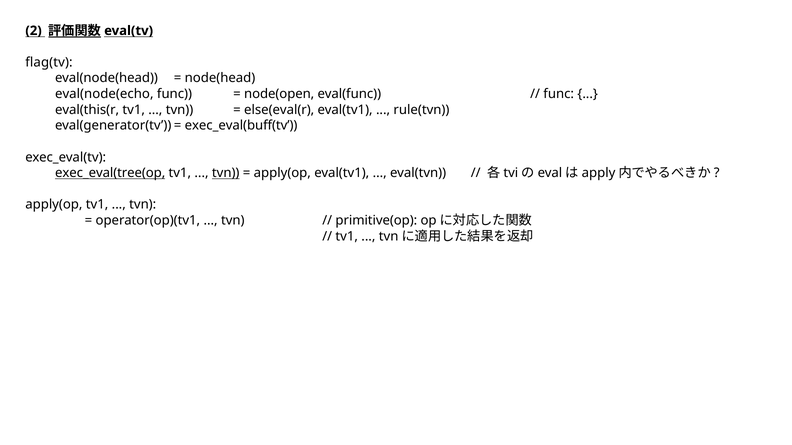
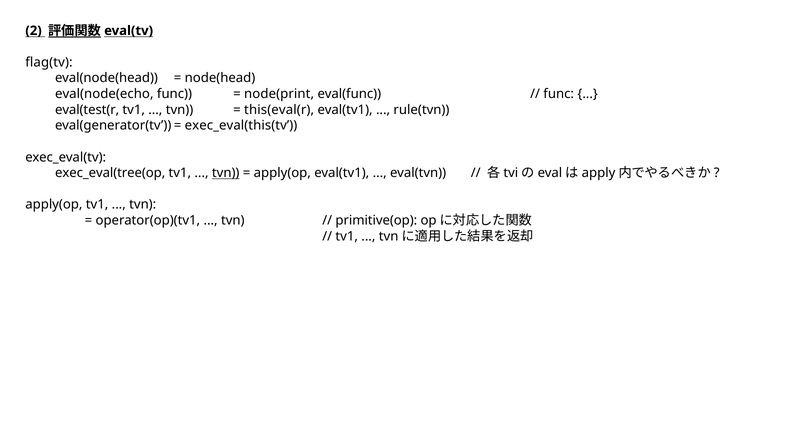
node(open: node(open -> node(print
eval(this(r: eval(this(r -> eval(test(r
else(eval(r: else(eval(r -> this(eval(r
exec_eval(buff(tv: exec_eval(buff(tv -> exec_eval(this(tv
exec_eval(tree(op underline: present -> none
